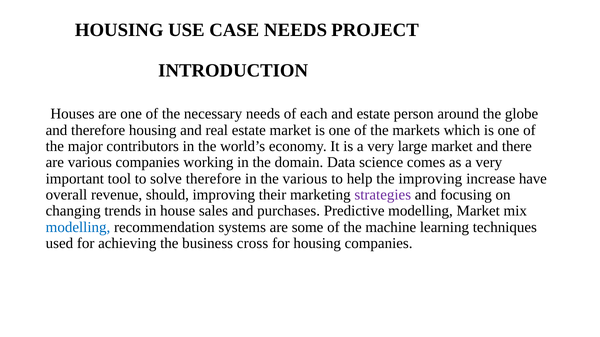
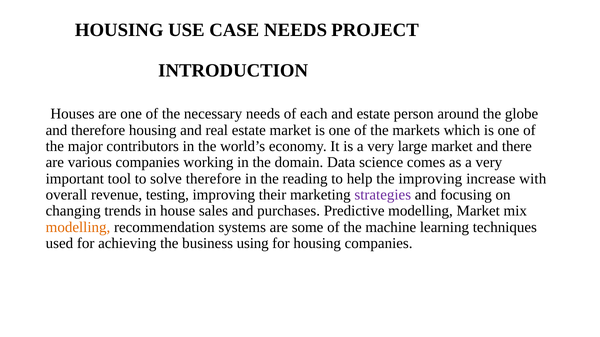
the various: various -> reading
have: have -> with
should: should -> testing
modelling at (78, 228) colour: blue -> orange
cross: cross -> using
